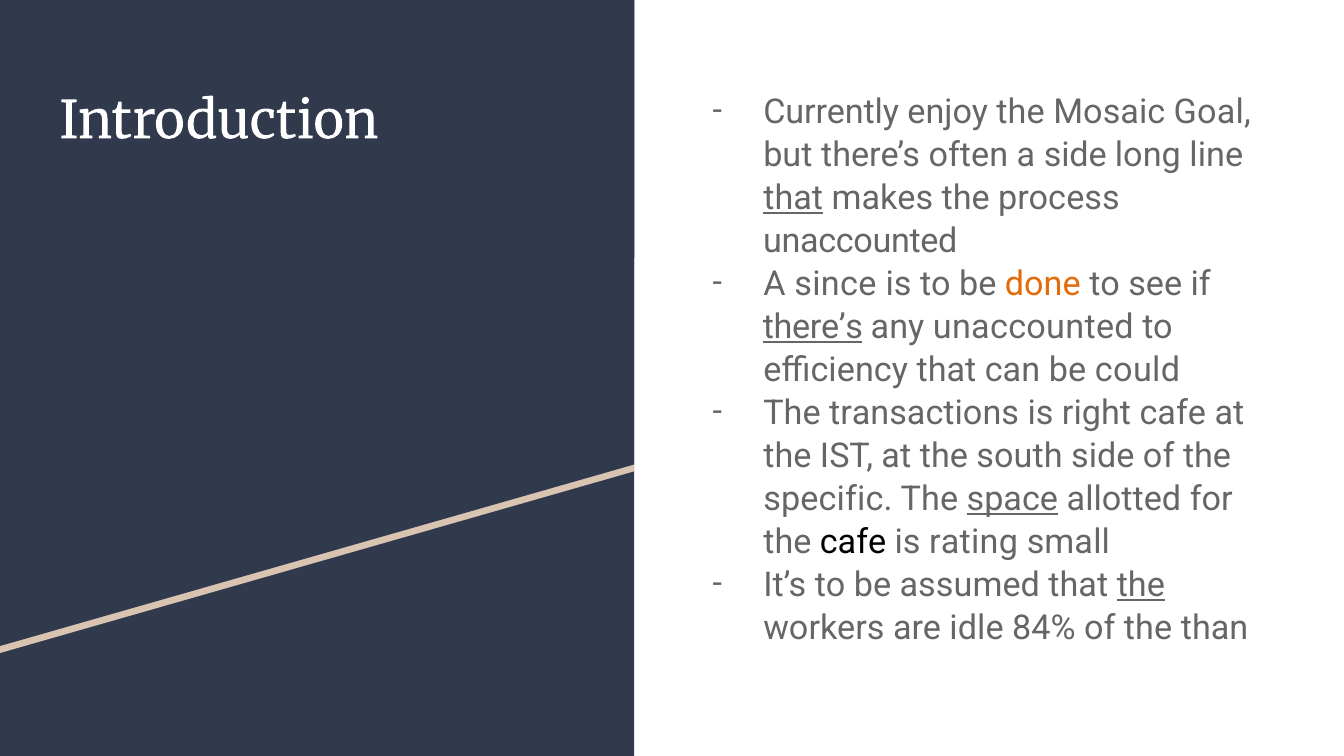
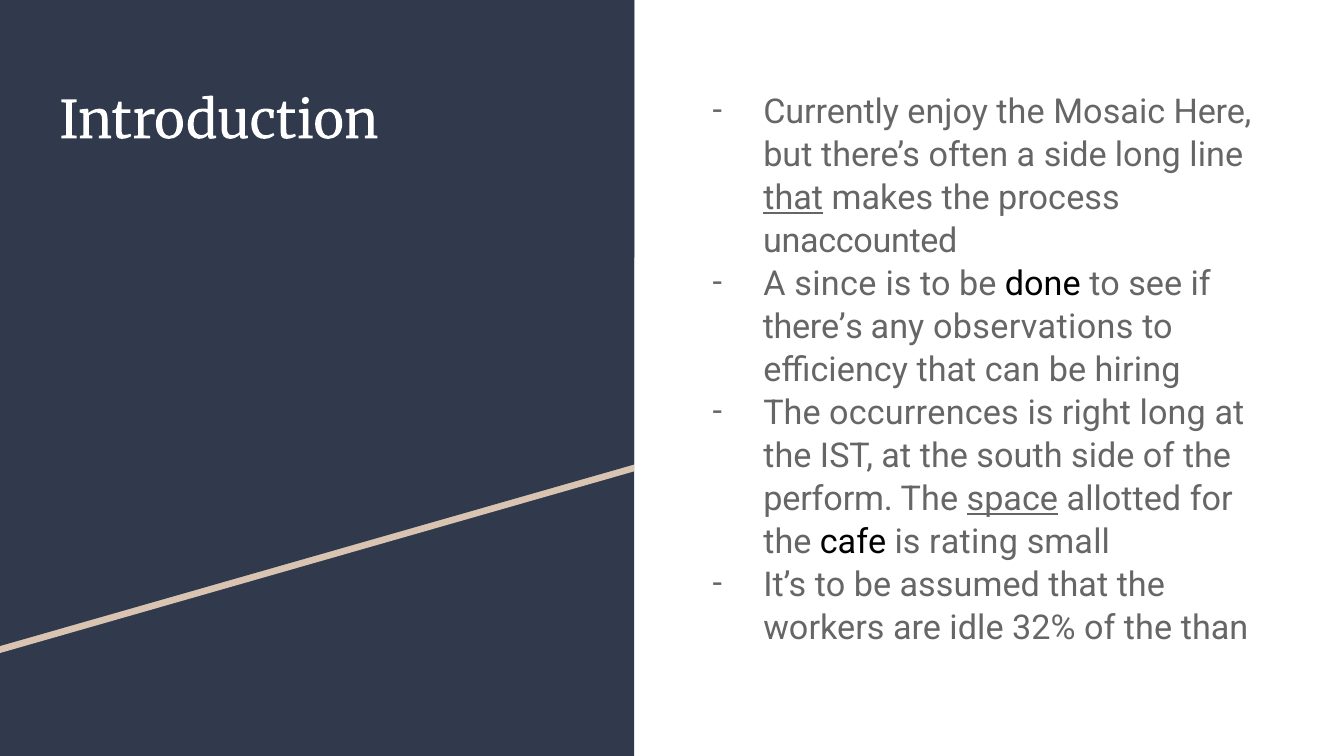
Goal: Goal -> Here
done colour: orange -> black
there’s at (813, 327) underline: present -> none
any unaccounted: unaccounted -> observations
could: could -> hiring
transactions: transactions -> occurrences
right cafe: cafe -> long
specific: specific -> perform
the at (1141, 585) underline: present -> none
84%: 84% -> 32%
